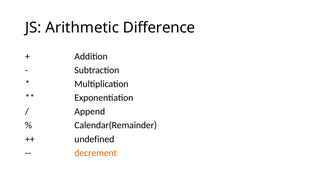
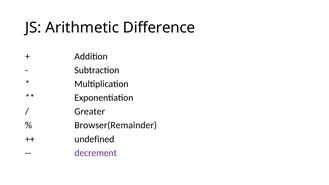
Append: Append -> Greater
Calendar(Remainder: Calendar(Remainder -> Browser(Remainder
decrement colour: orange -> purple
